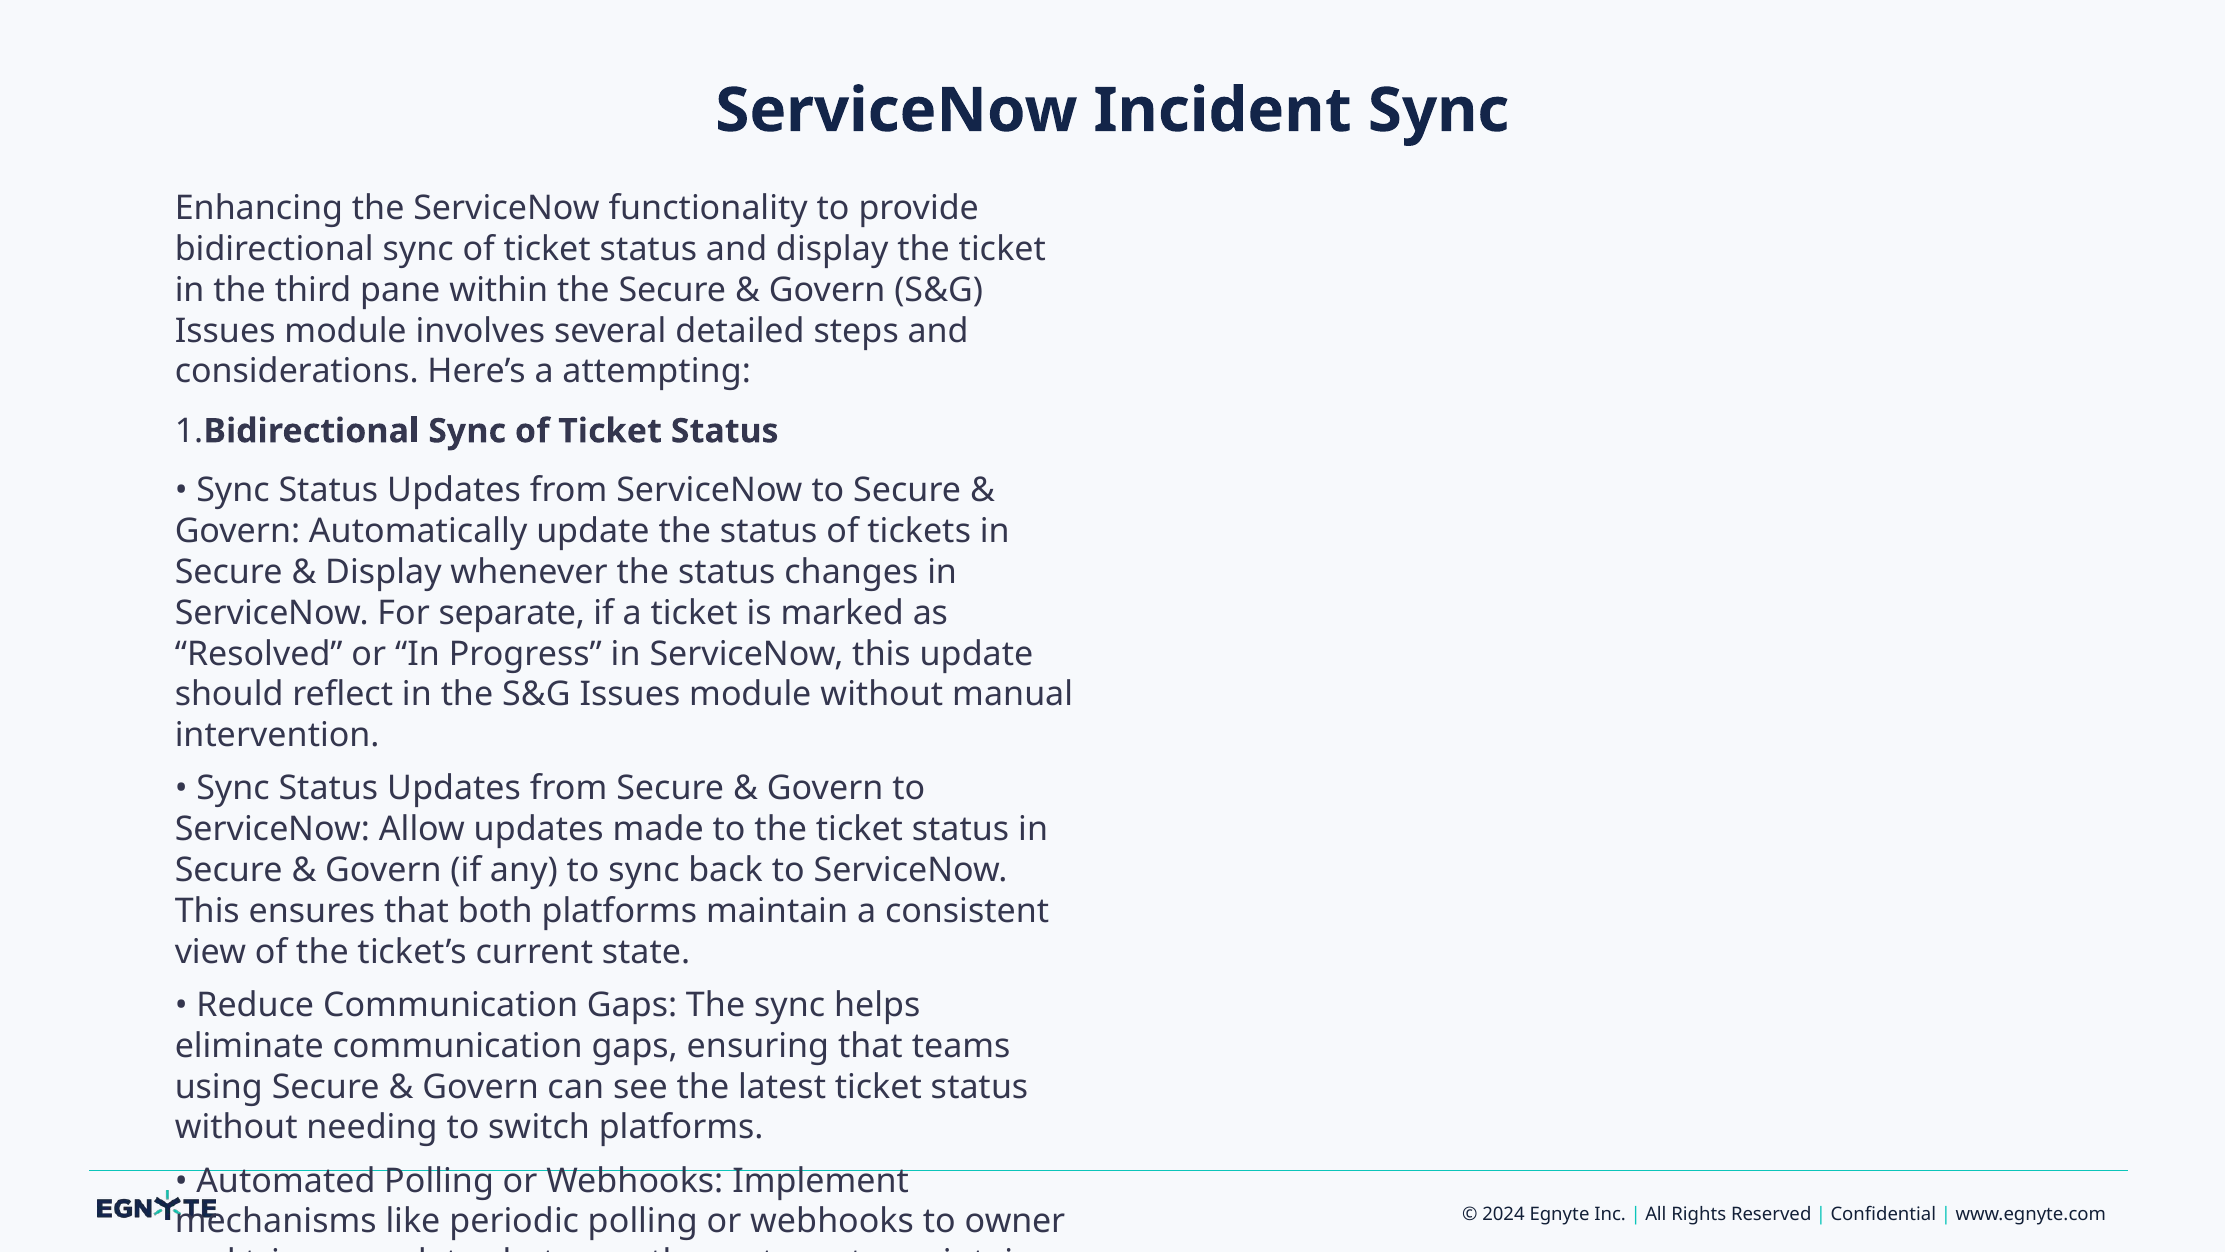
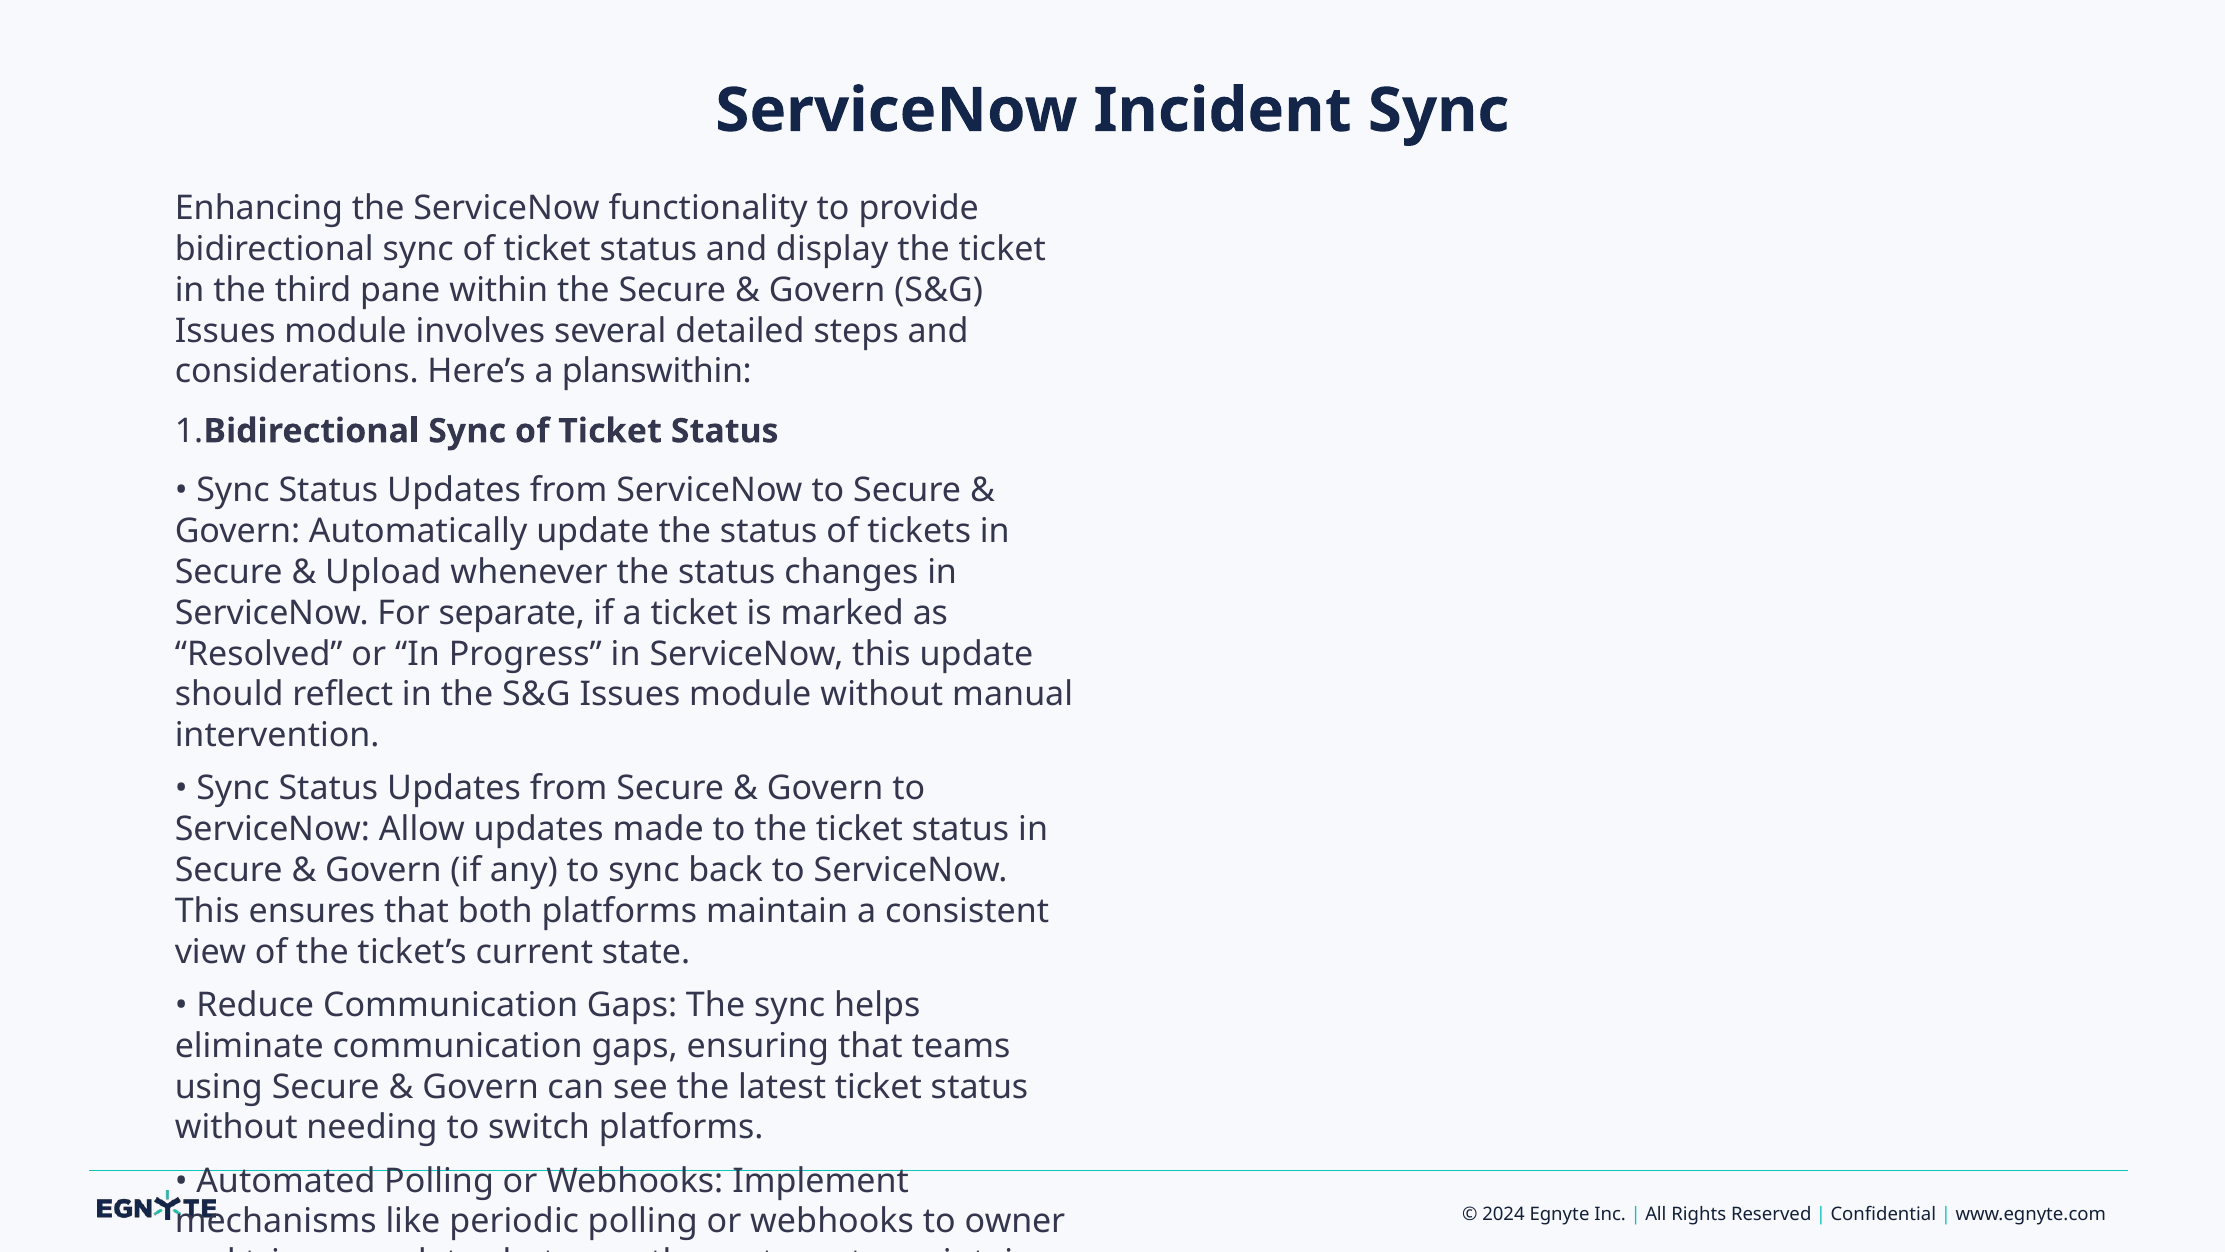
attempting: attempting -> planswithin
Display at (383, 572): Display -> Upload
